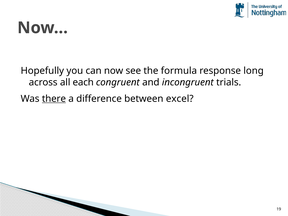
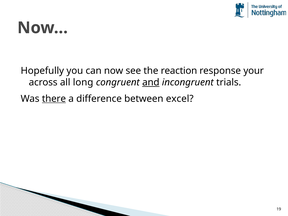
formula: formula -> reaction
long: long -> your
each: each -> long
and underline: none -> present
